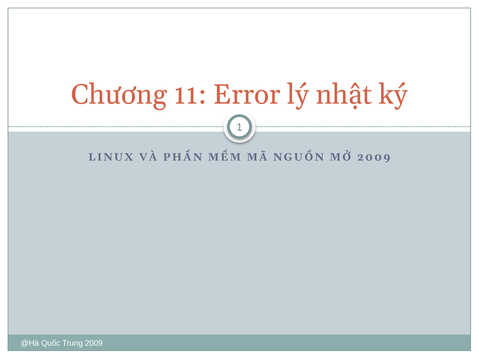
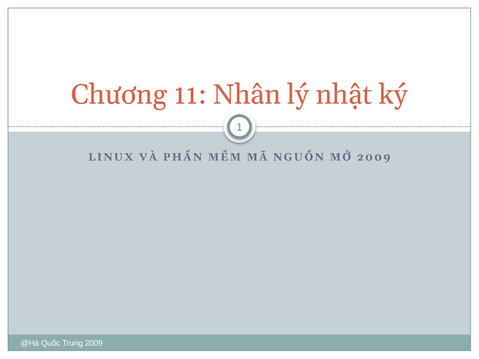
Error: Error -> Nhân
